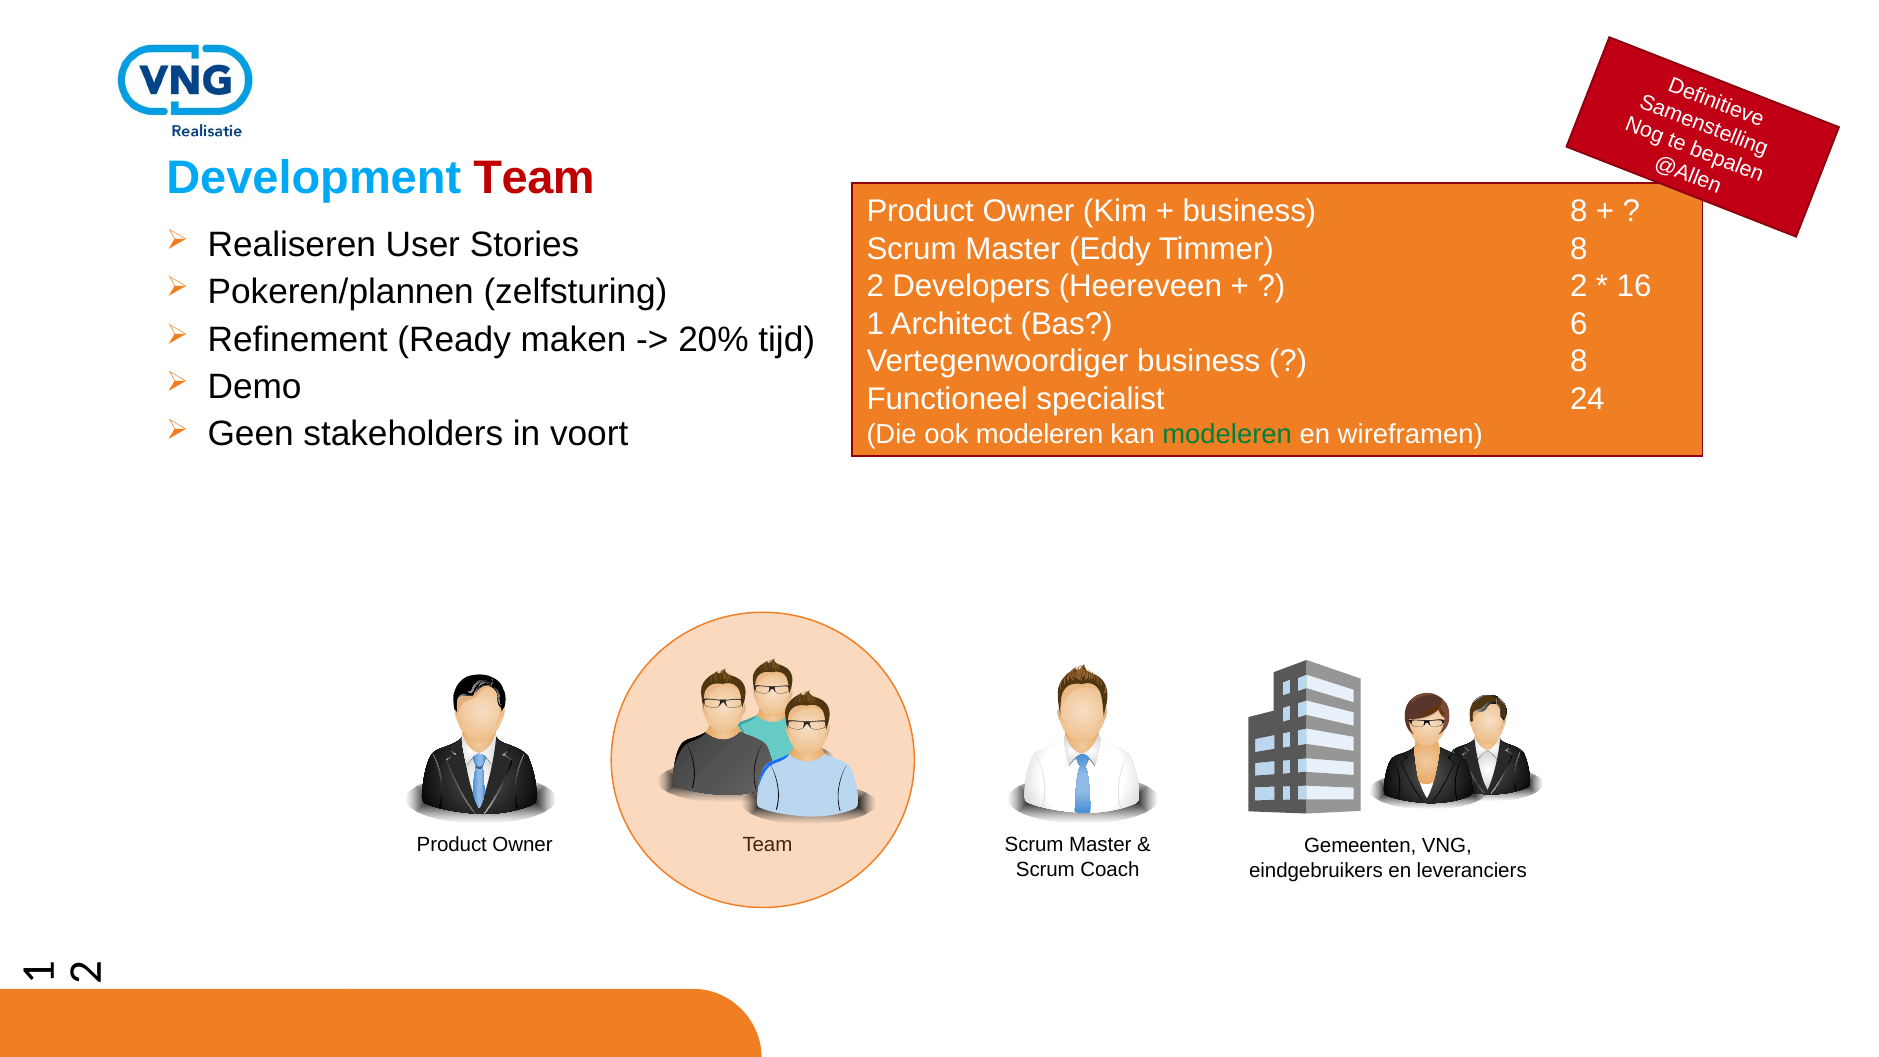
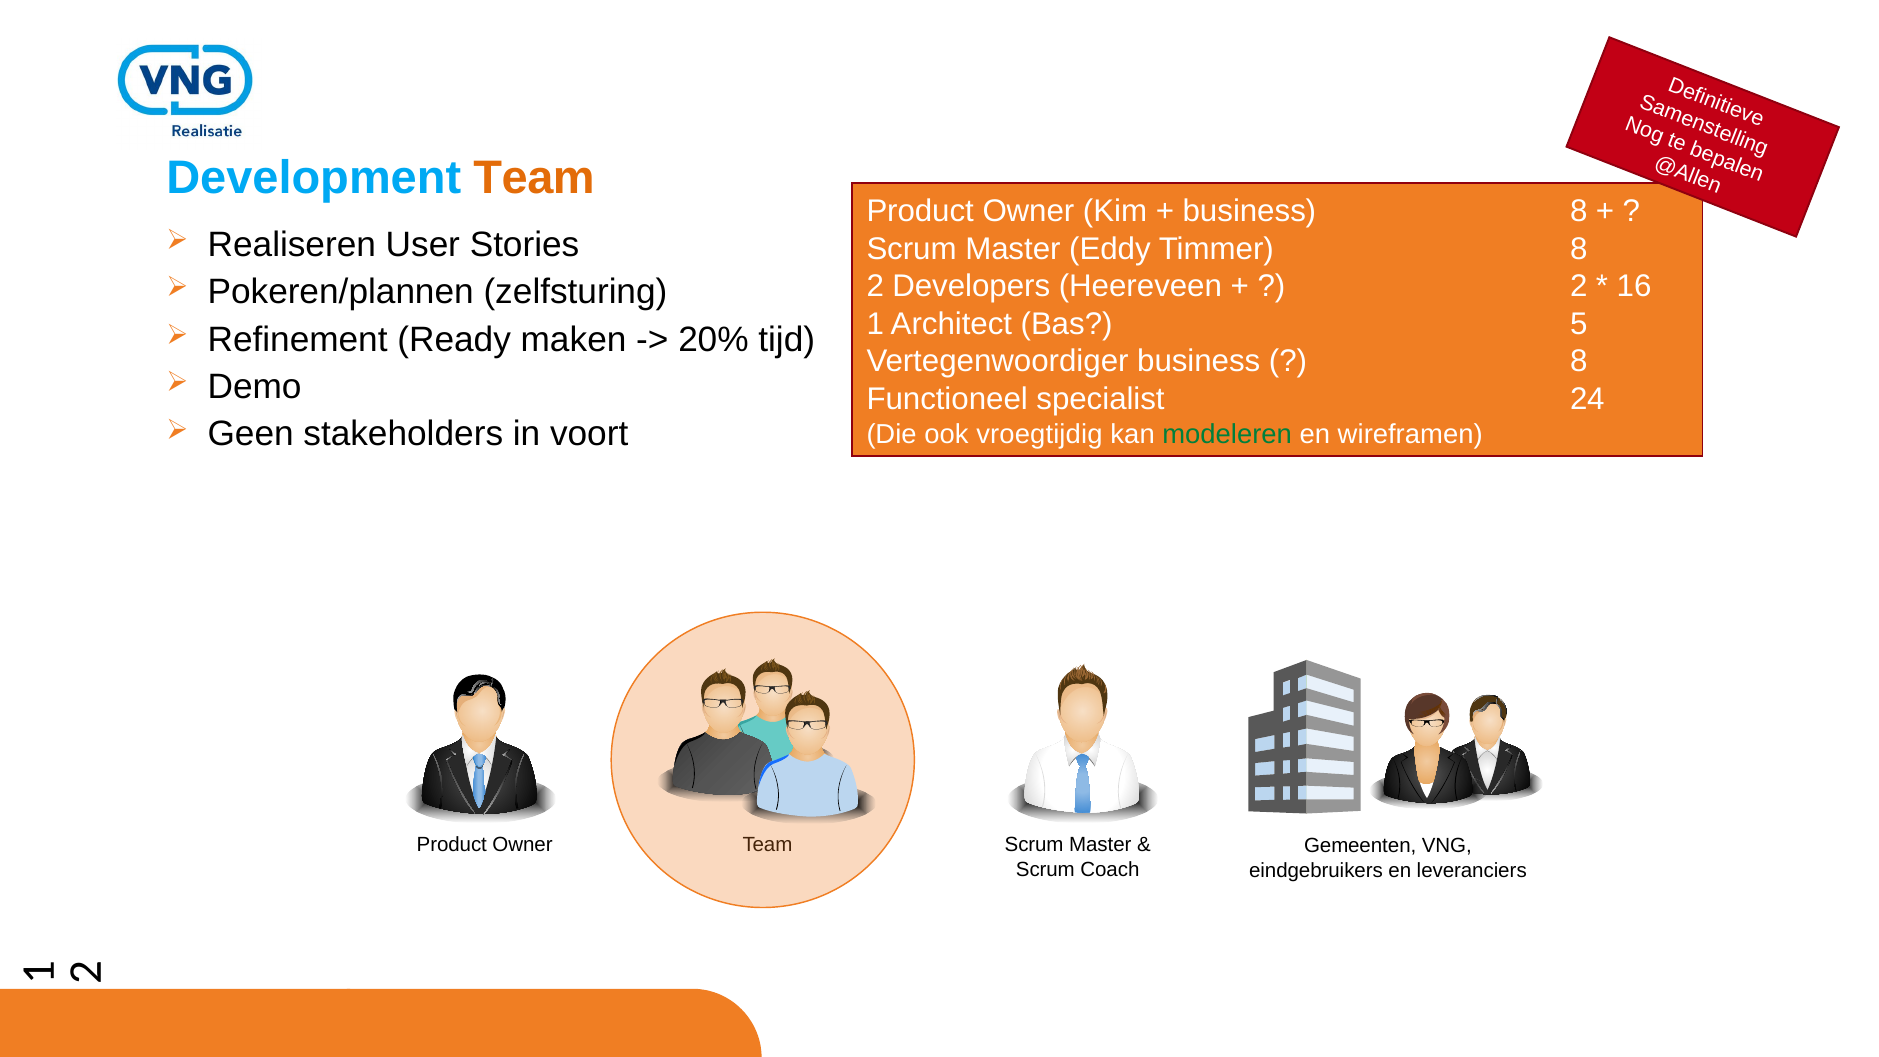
Team at (534, 178) colour: red -> orange
6: 6 -> 5
ook modeleren: modeleren -> vroegtijdig
